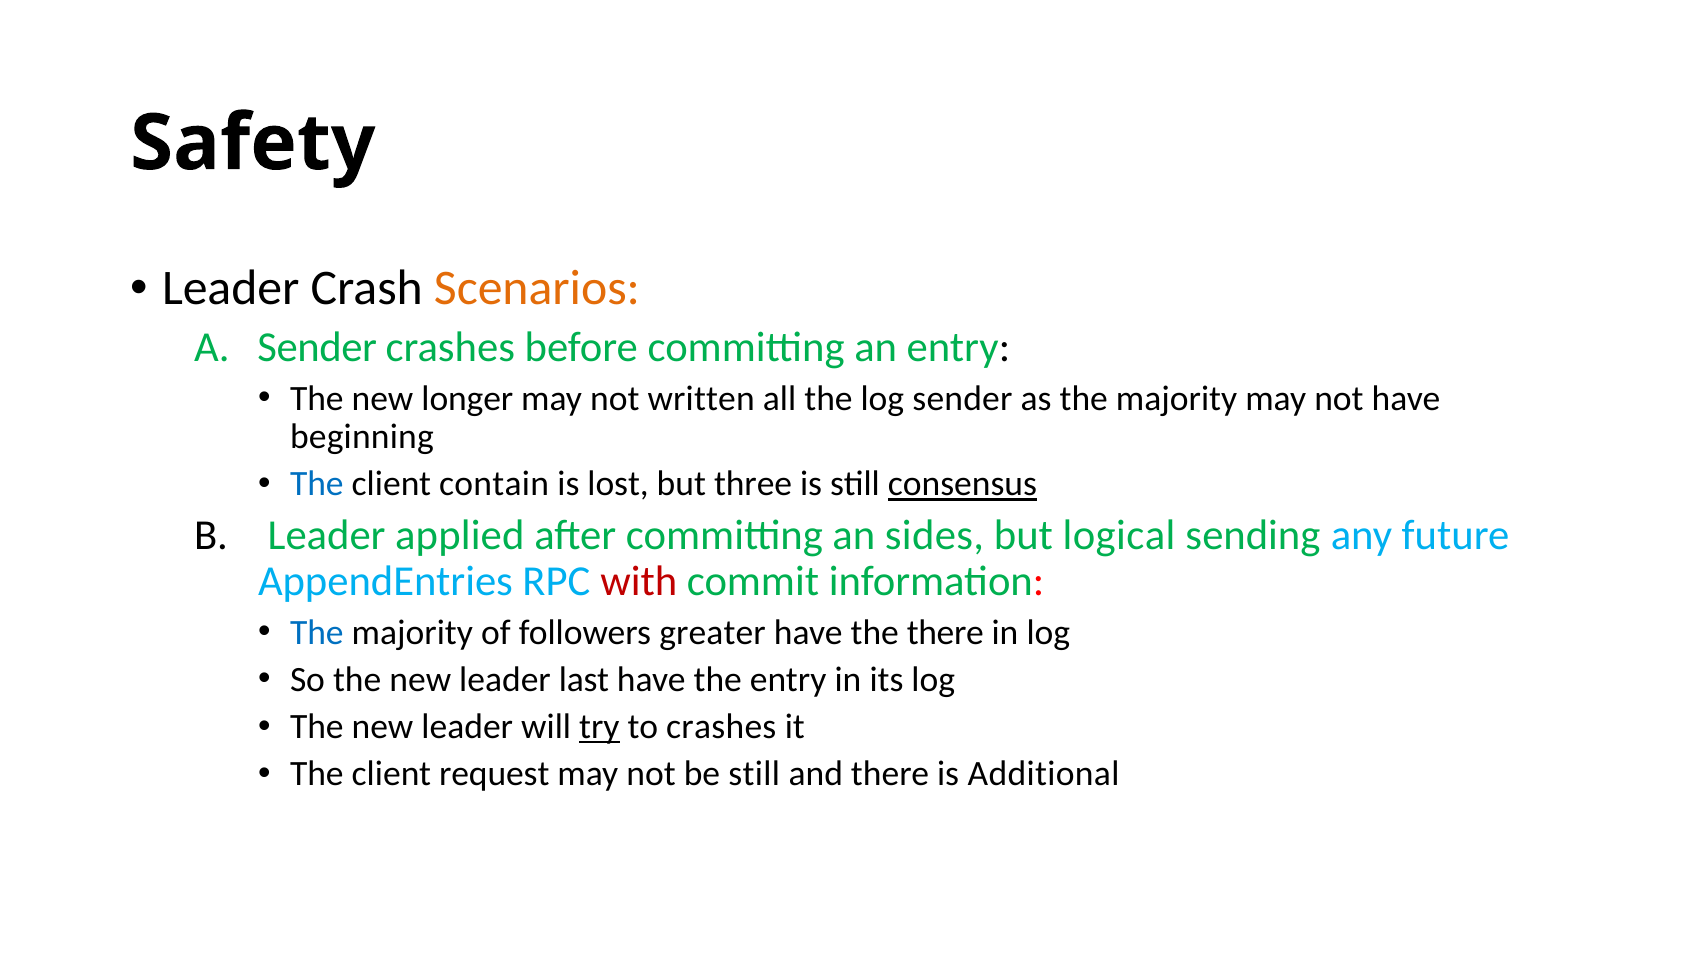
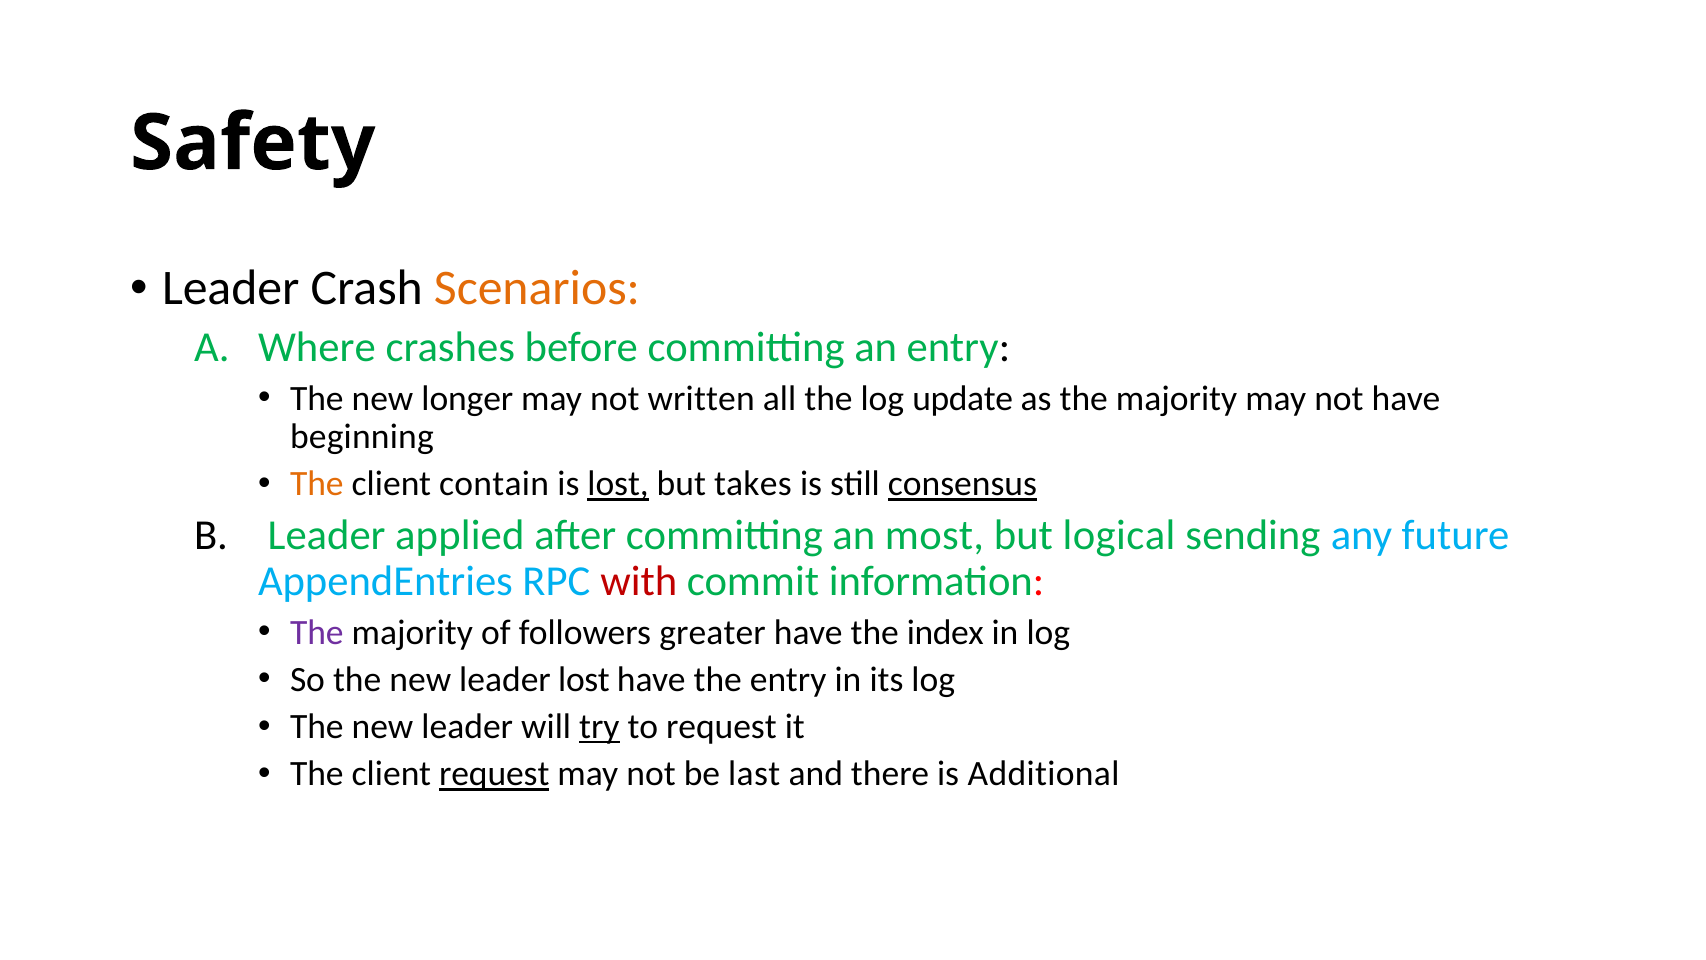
Sender at (317, 347): Sender -> Where
log sender: sender -> update
The at (317, 484) colour: blue -> orange
lost at (618, 484) underline: none -> present
three: three -> takes
sides: sides -> most
The at (317, 632) colour: blue -> purple
the there: there -> index
leader last: last -> lost
to crashes: crashes -> request
request at (494, 774) underline: none -> present
be still: still -> last
